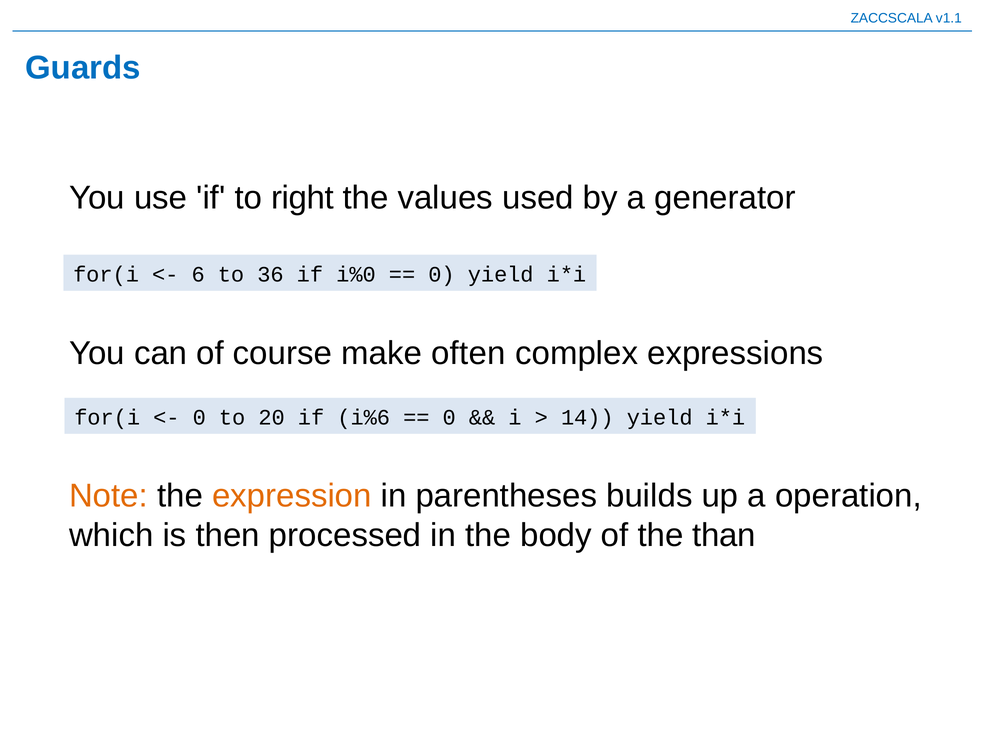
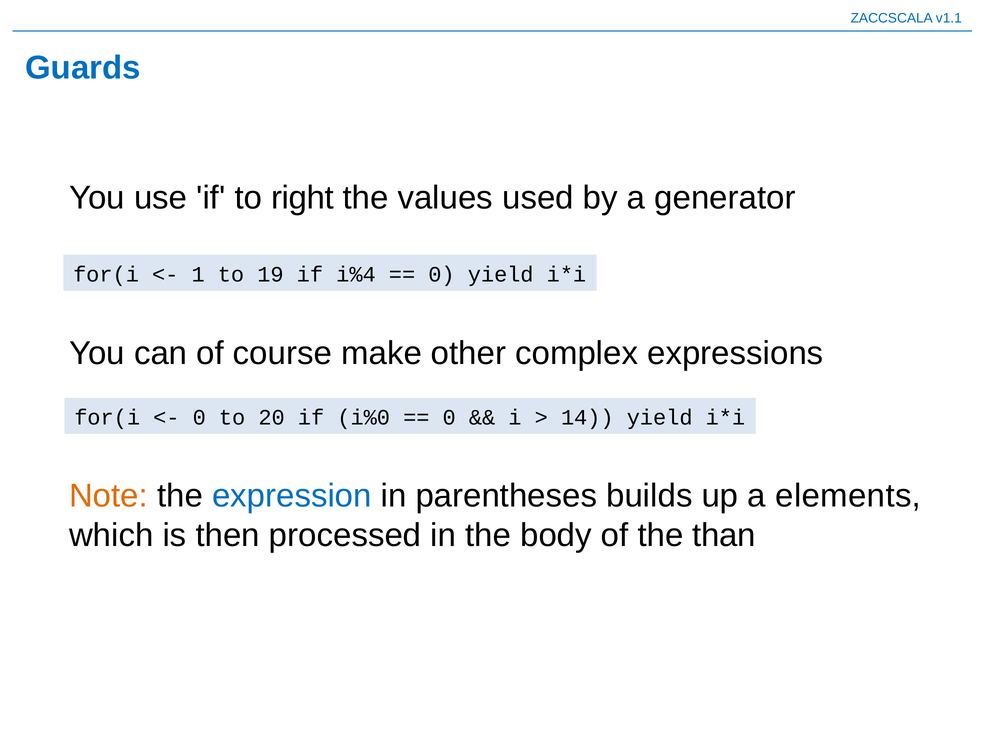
6: 6 -> 1
36: 36 -> 19
i%0: i%0 -> i%4
often: often -> other
i%6: i%6 -> i%0
expression colour: orange -> blue
operation: operation -> elements
